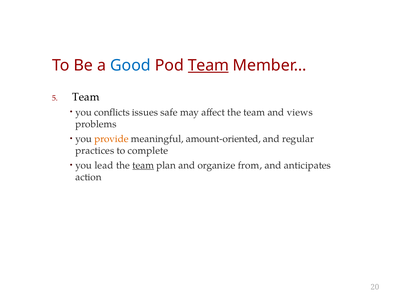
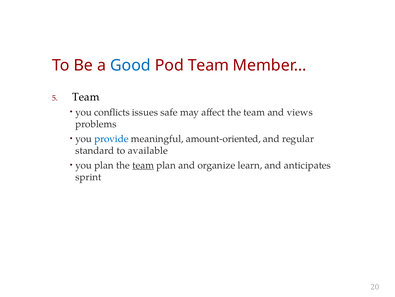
Team at (208, 65) underline: present -> none
provide colour: orange -> blue
practices: practices -> standard
complete: complete -> available
you lead: lead -> plan
from: from -> learn
action: action -> sprint
